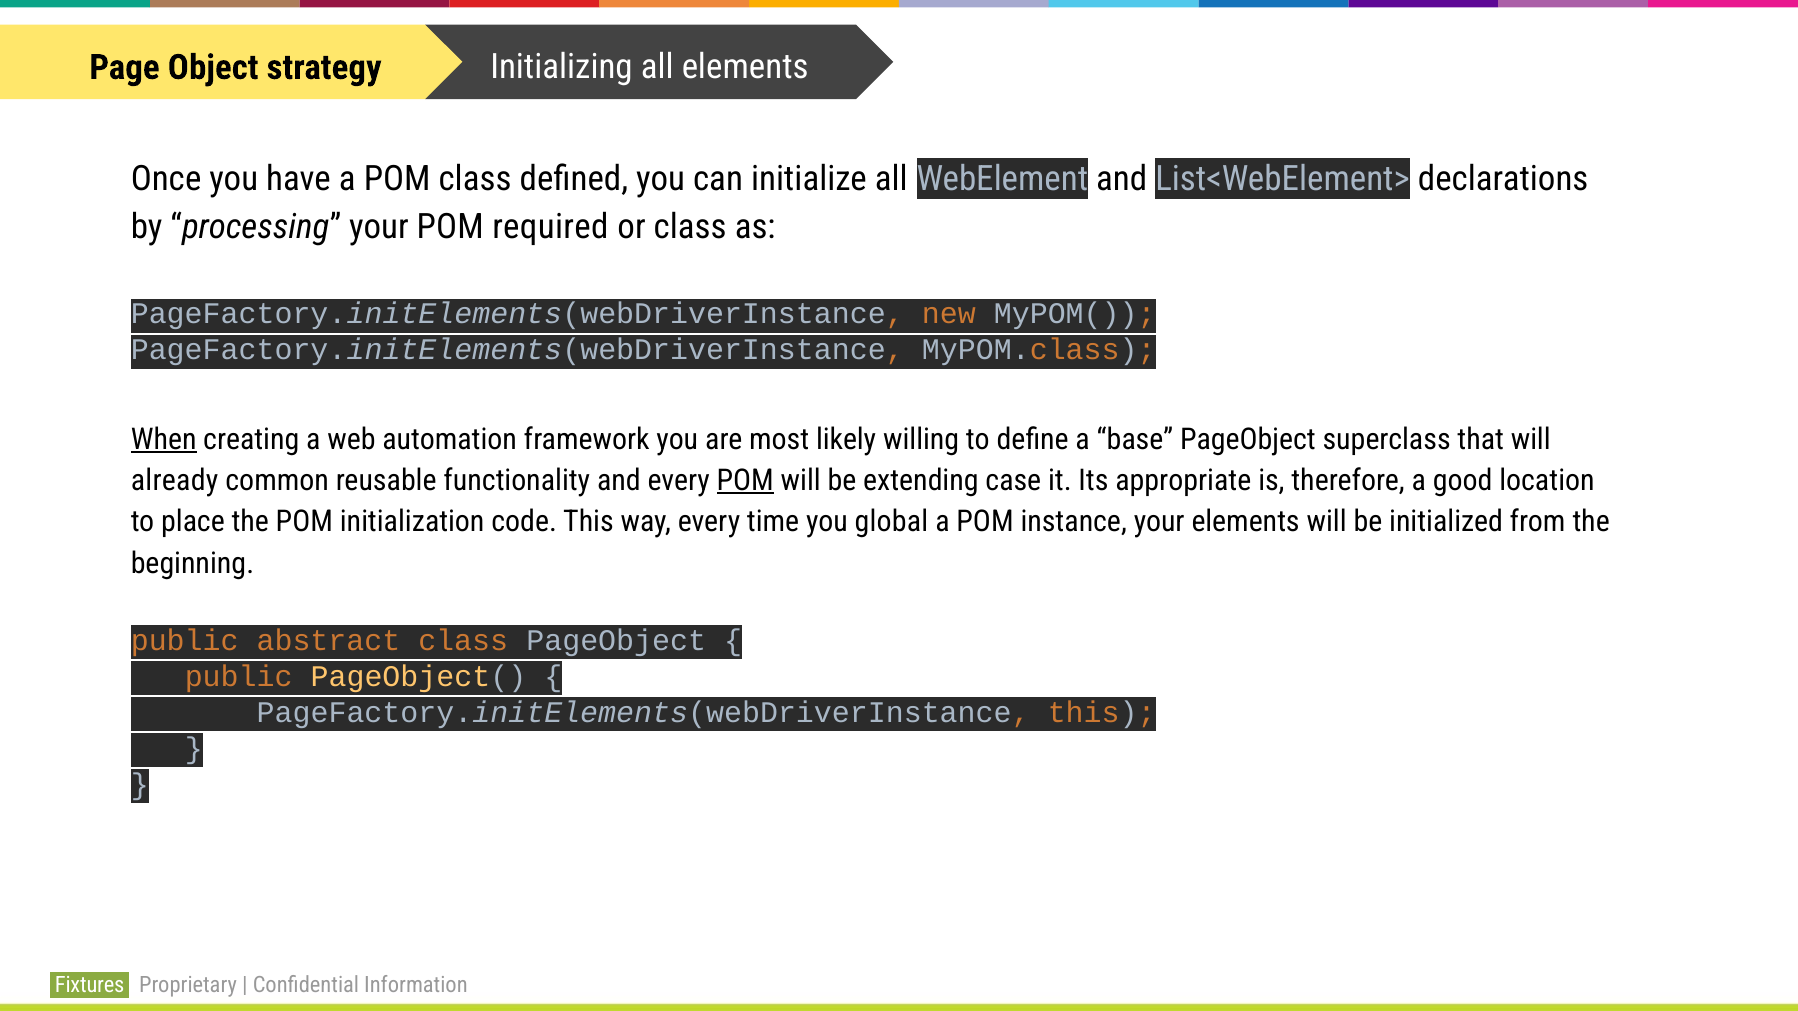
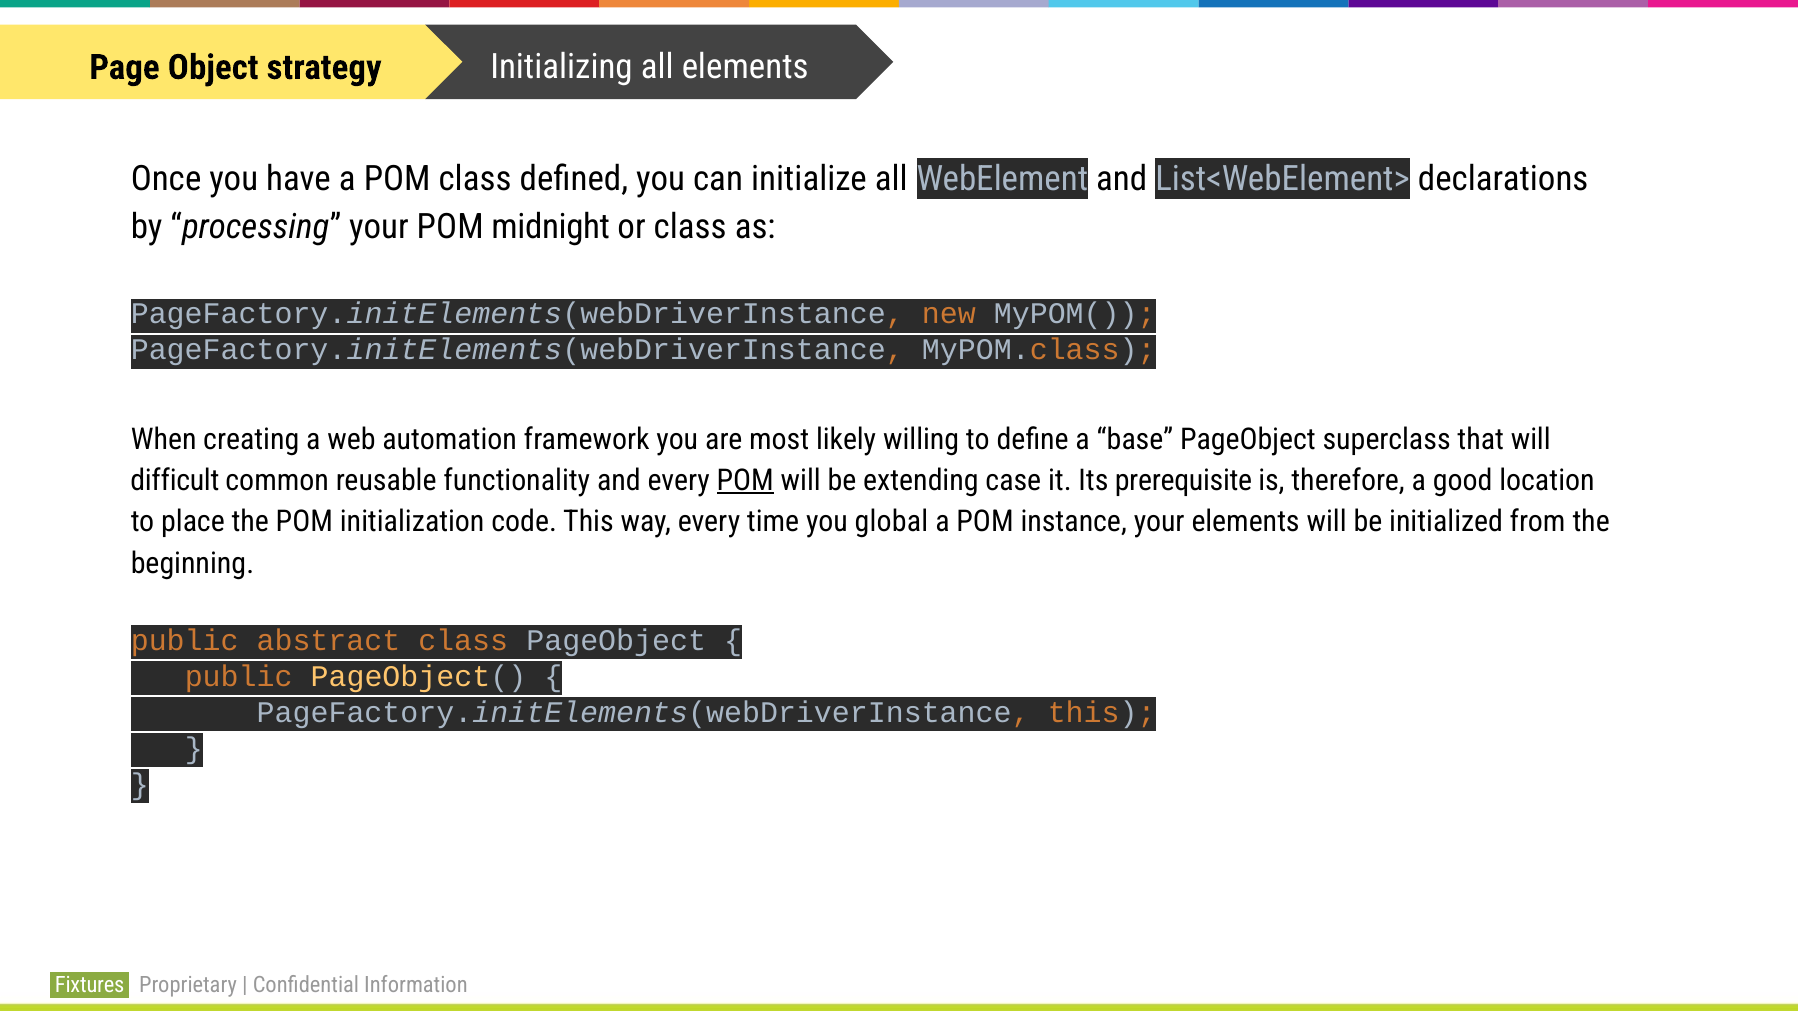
required: required -> midnight
When underline: present -> none
already: already -> difficult
appropriate: appropriate -> prerequisite
